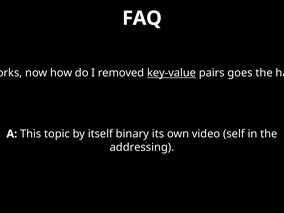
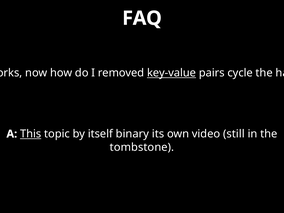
goes: goes -> cycle
This underline: none -> present
self: self -> still
addressing at (142, 147): addressing -> tombstone
